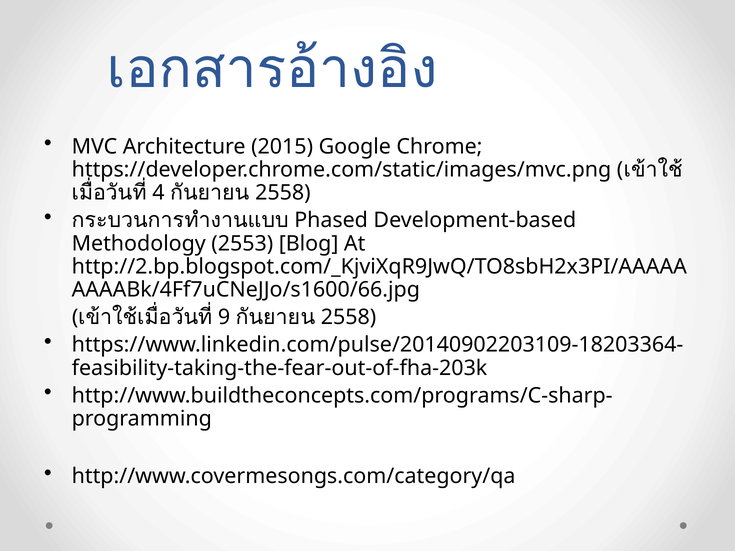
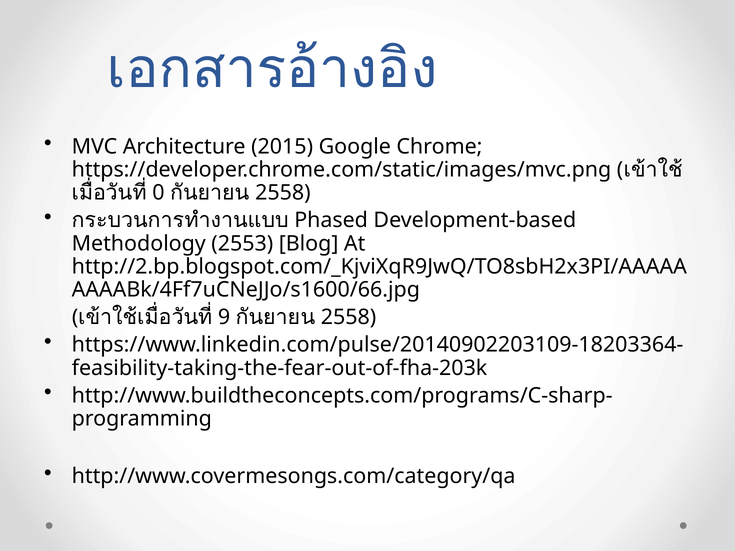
4: 4 -> 0
